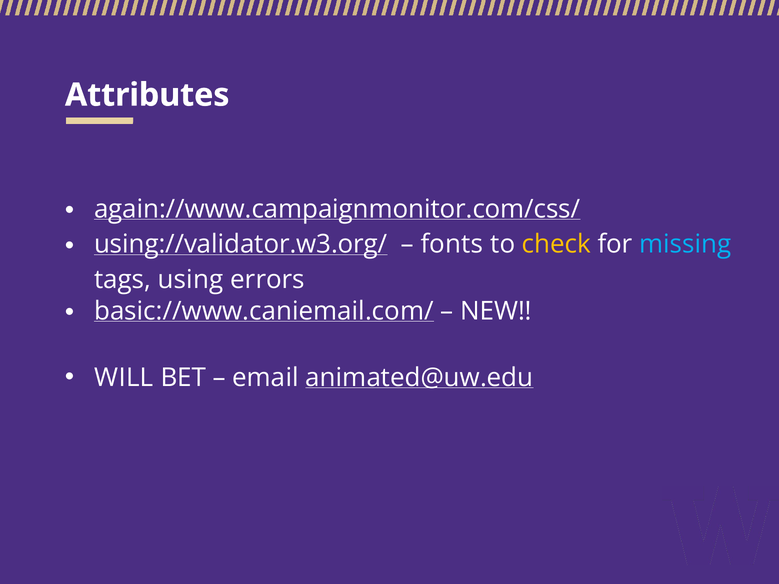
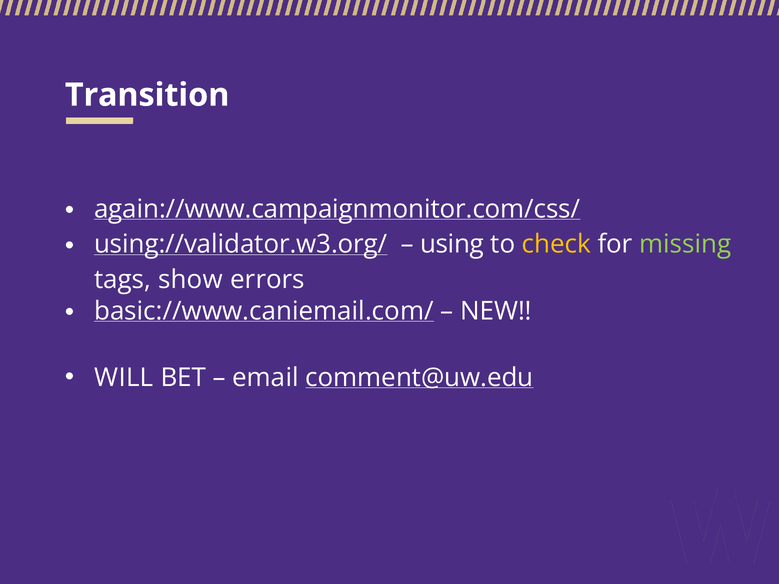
Attributes: Attributes -> Transition
fonts: fonts -> using
missing colour: light blue -> light green
using: using -> show
animated@uw.edu: animated@uw.edu -> comment@uw.edu
